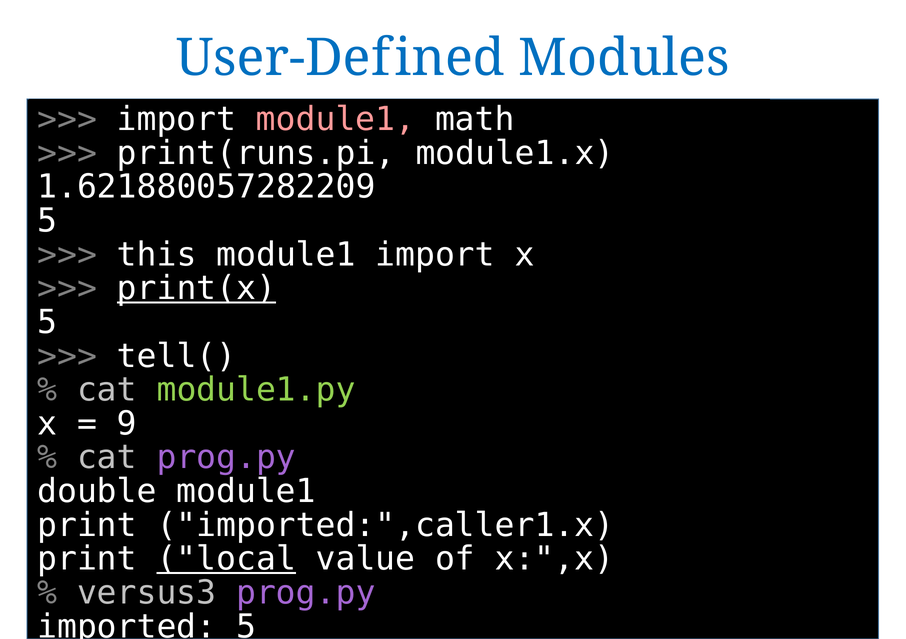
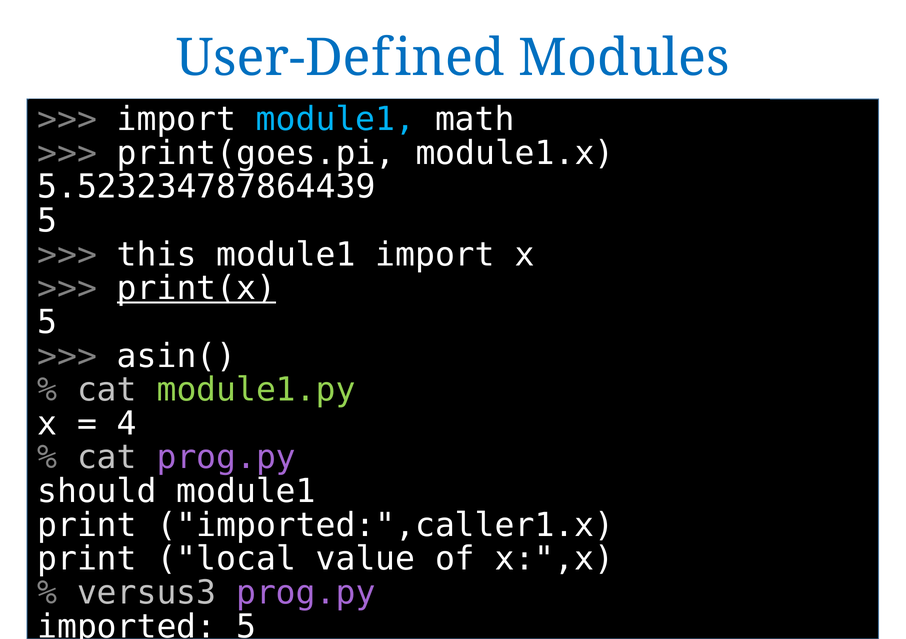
module1 at (336, 119) colour: pink -> light blue
print(runs.pi: print(runs.pi -> print(goes.pi
1.621880057282209: 1.621880057282209 -> 5.523234787864439
tell(: tell( -> asin(
9: 9 -> 4
double: double -> should
local underline: present -> none
